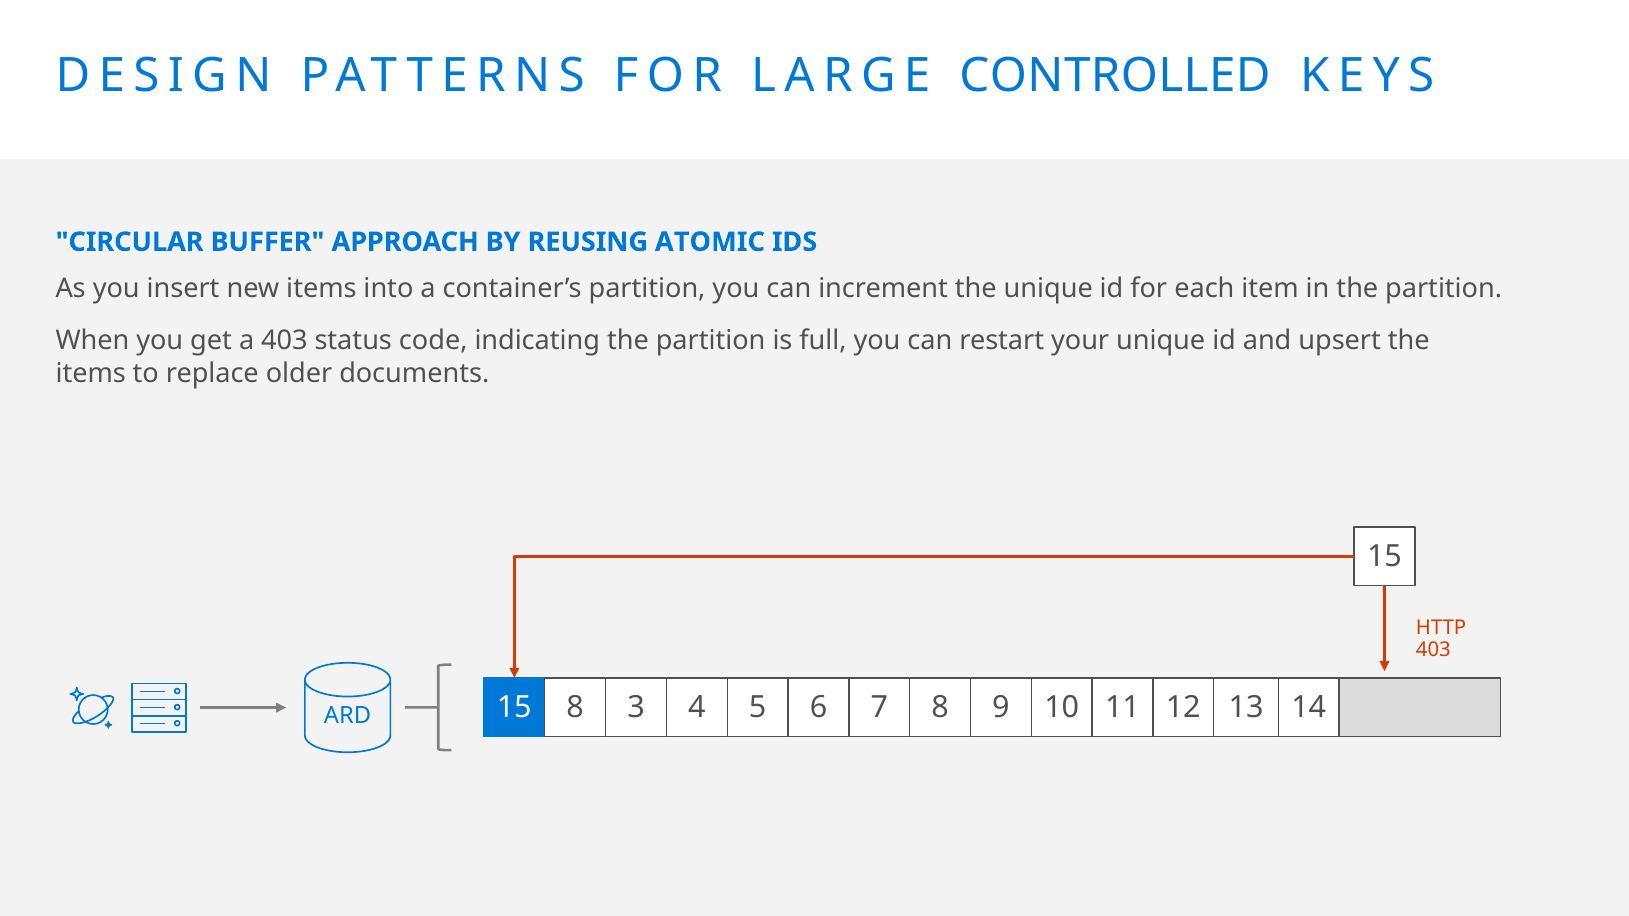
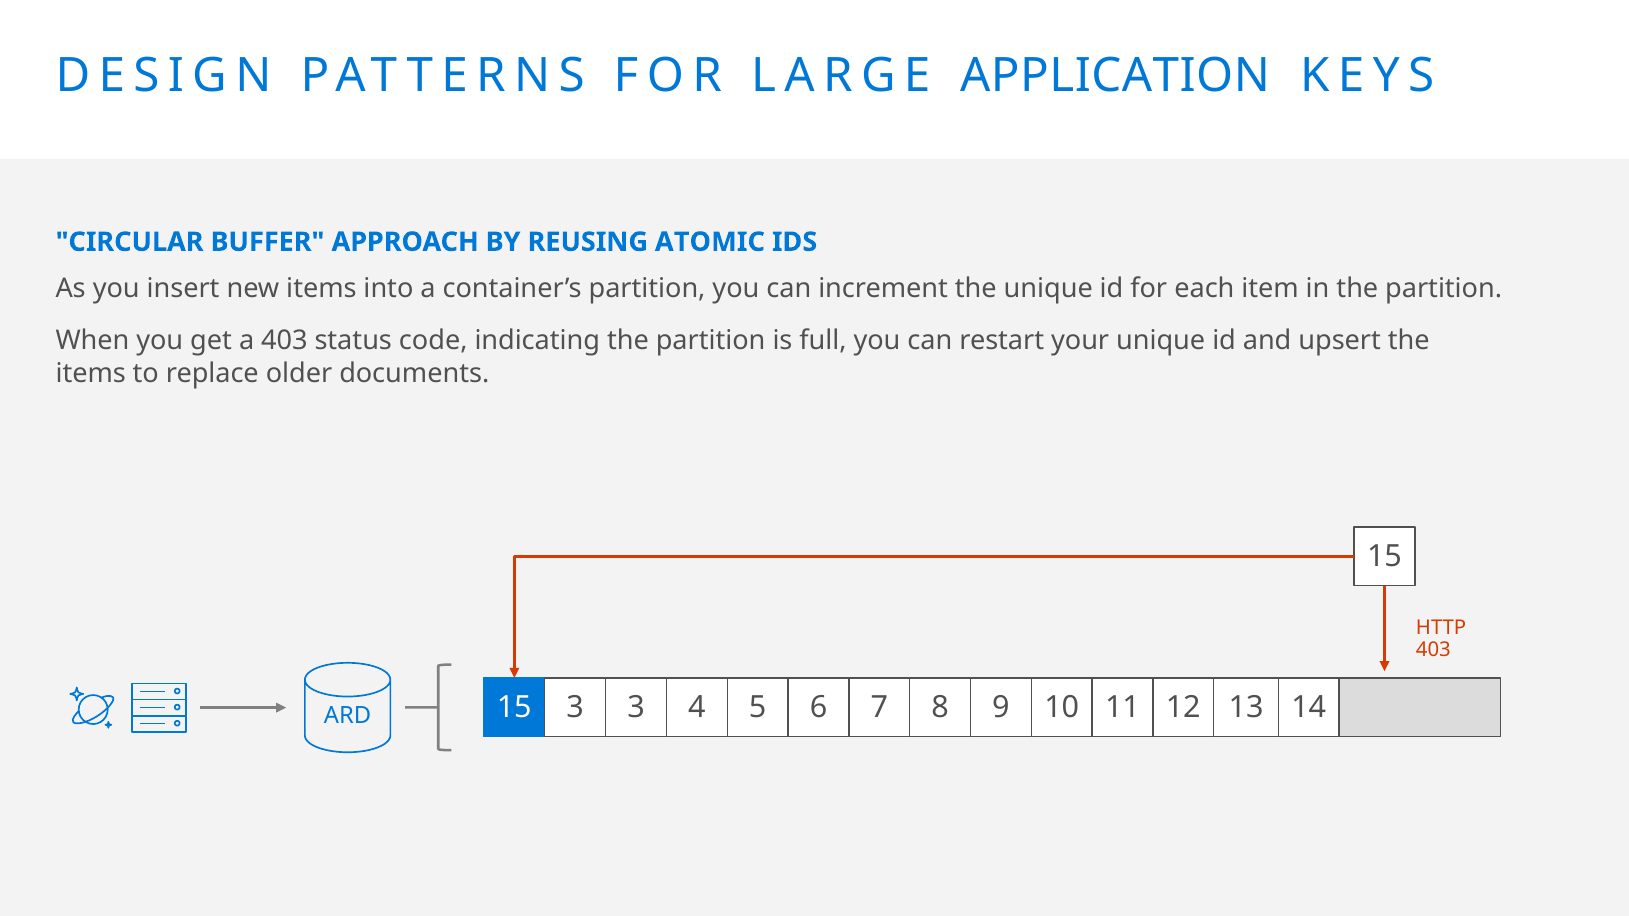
CONTROLLED: CONTROLLED -> APPLICATION
15 8: 8 -> 3
